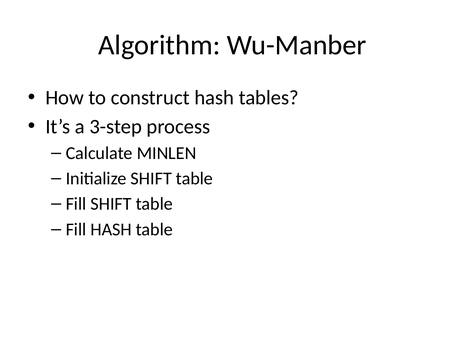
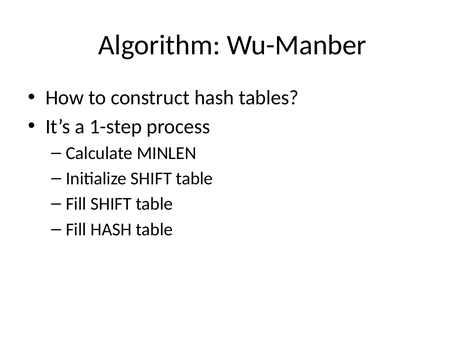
3-step: 3-step -> 1-step
